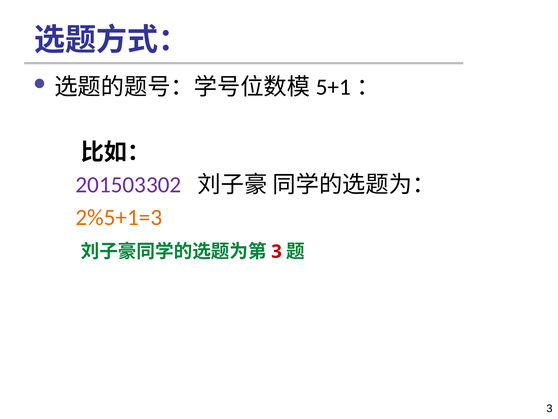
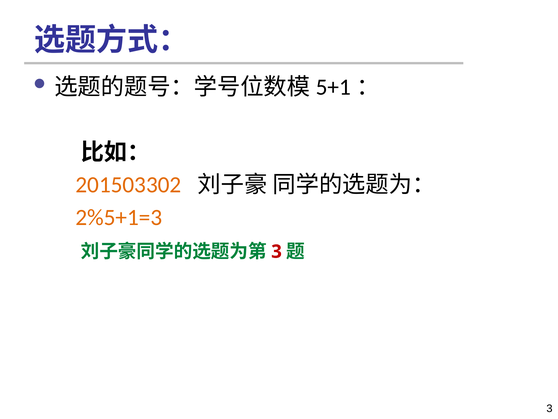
201503302 colour: purple -> orange
